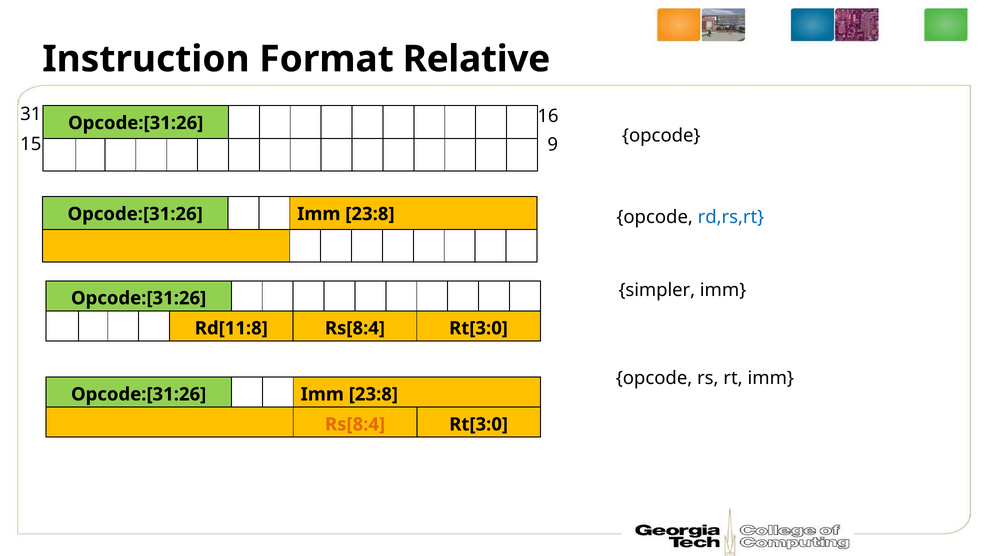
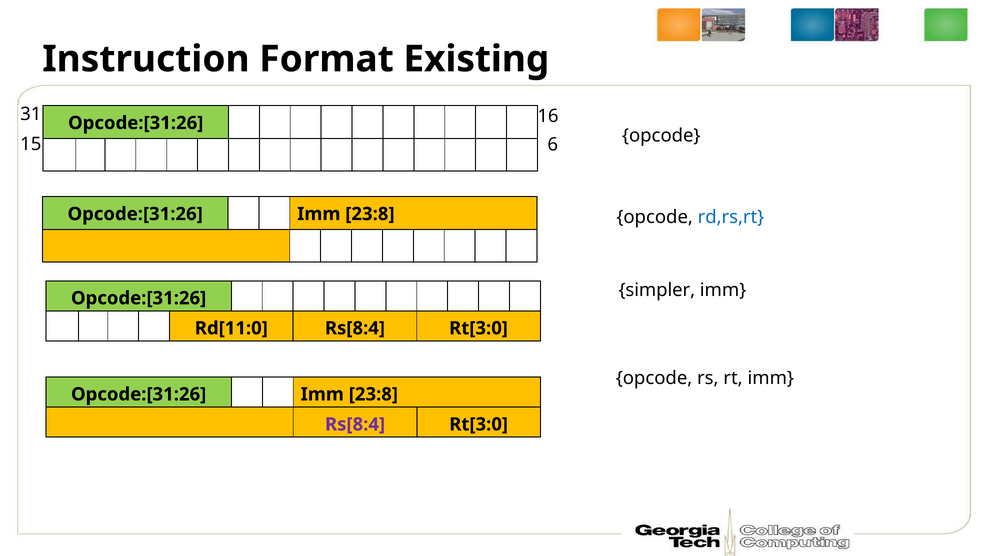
Relative: Relative -> Existing
9: 9 -> 6
Rd[11:8: Rd[11:8 -> Rd[11:0
Rs[8:4 at (355, 425) colour: orange -> purple
